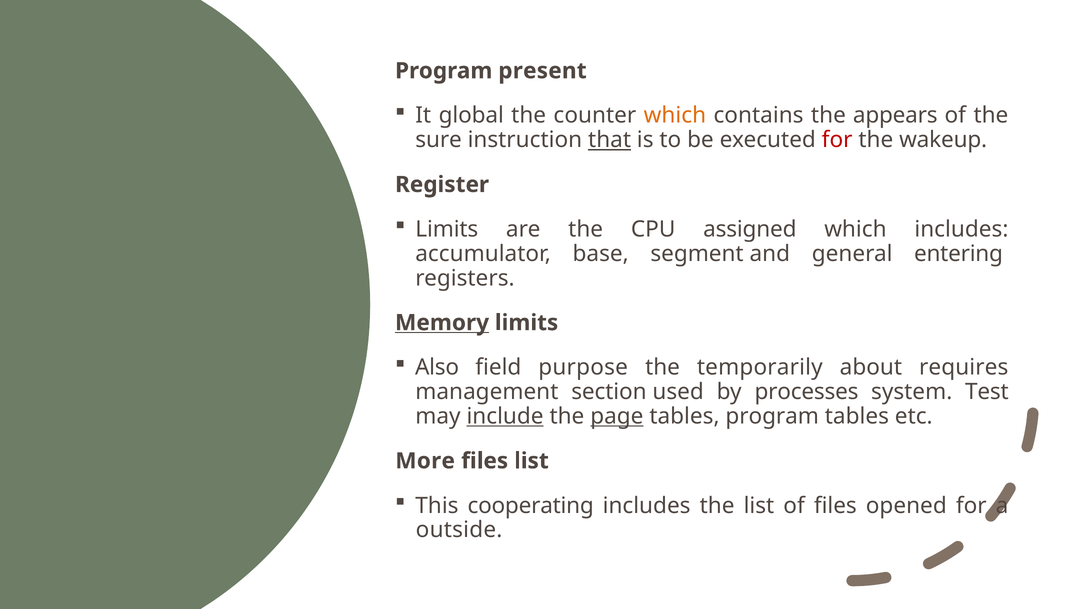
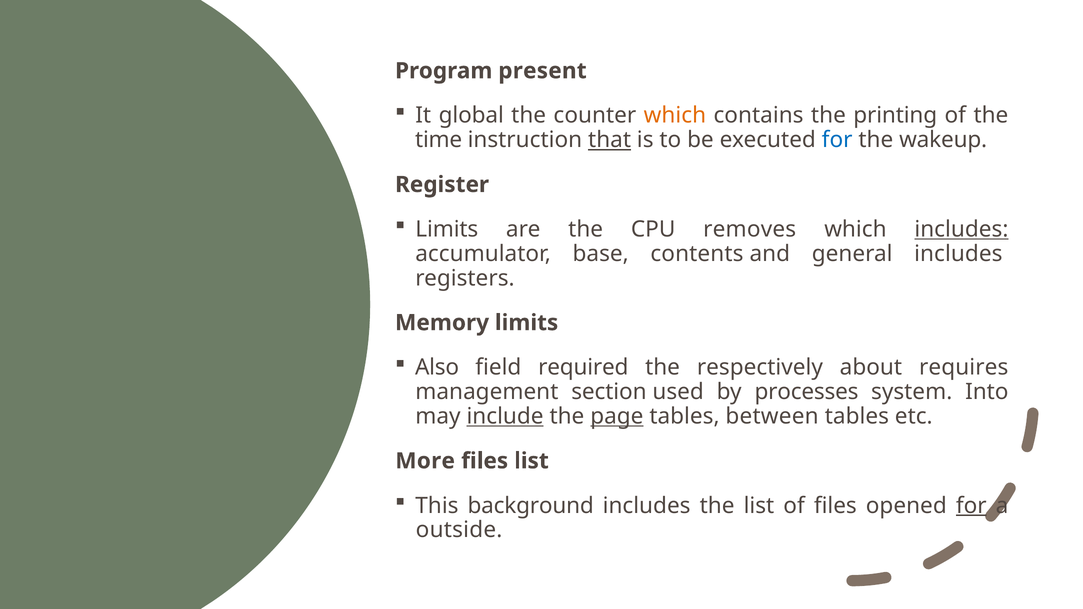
appears: appears -> printing
sure: sure -> time
for at (837, 140) colour: red -> blue
assigned: assigned -> removes
includes at (961, 229) underline: none -> present
segment: segment -> contents
general entering: entering -> includes
Memory underline: present -> none
purpose: purpose -> required
temporarily: temporarily -> respectively
Test: Test -> Into
tables program: program -> between
cooperating: cooperating -> background
for at (971, 506) underline: none -> present
